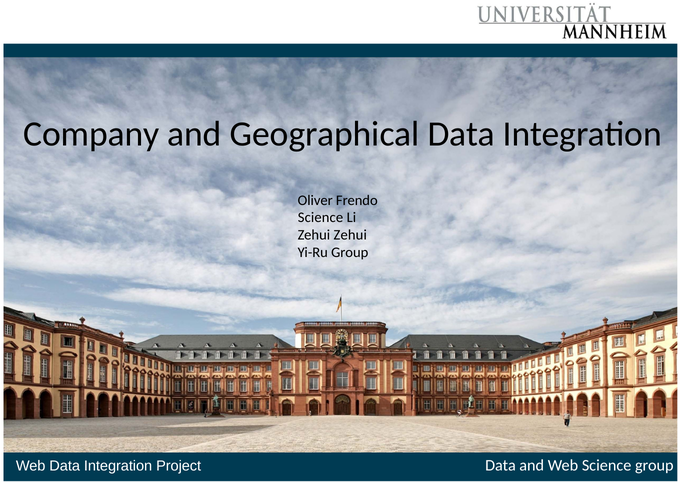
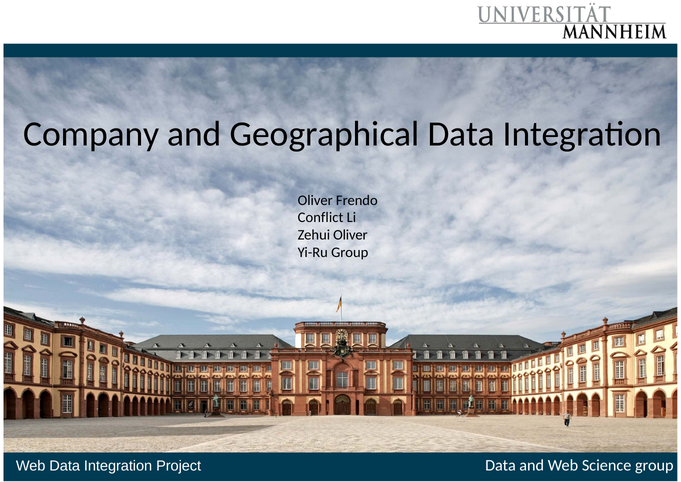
Science at (321, 218): Science -> Conflict
Zehui Zehui: Zehui -> Oliver
